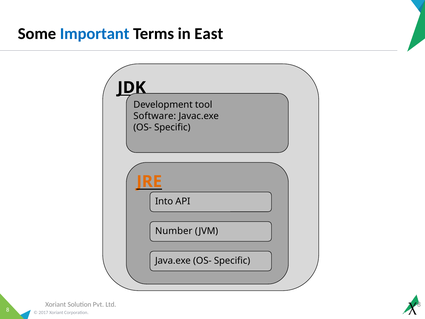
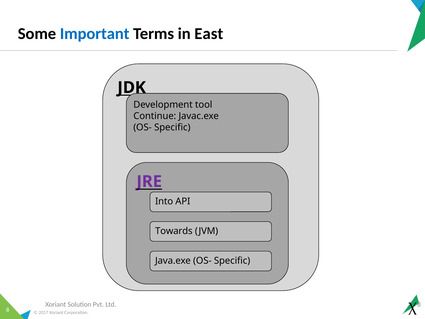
Software: Software -> Continue
JRE colour: orange -> purple
Number: Number -> Towards
